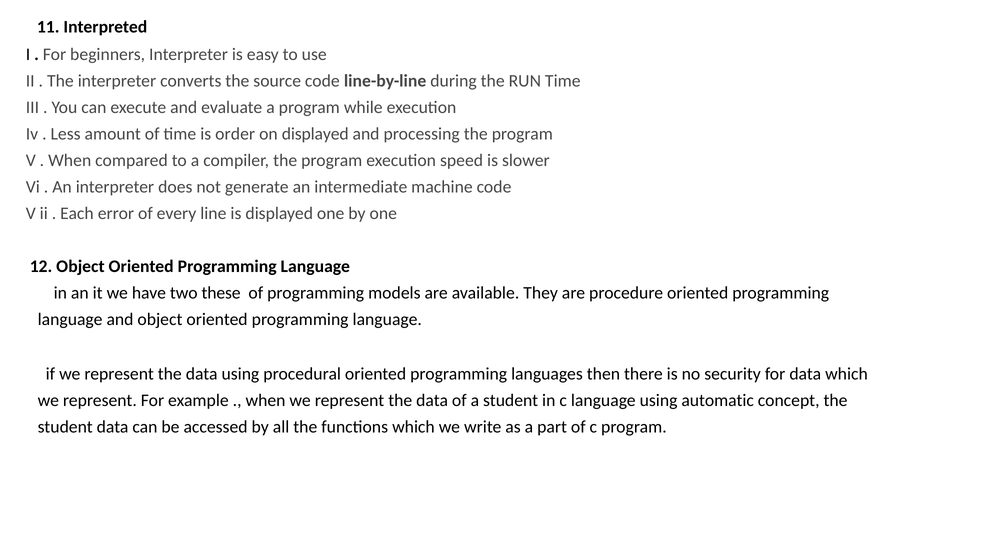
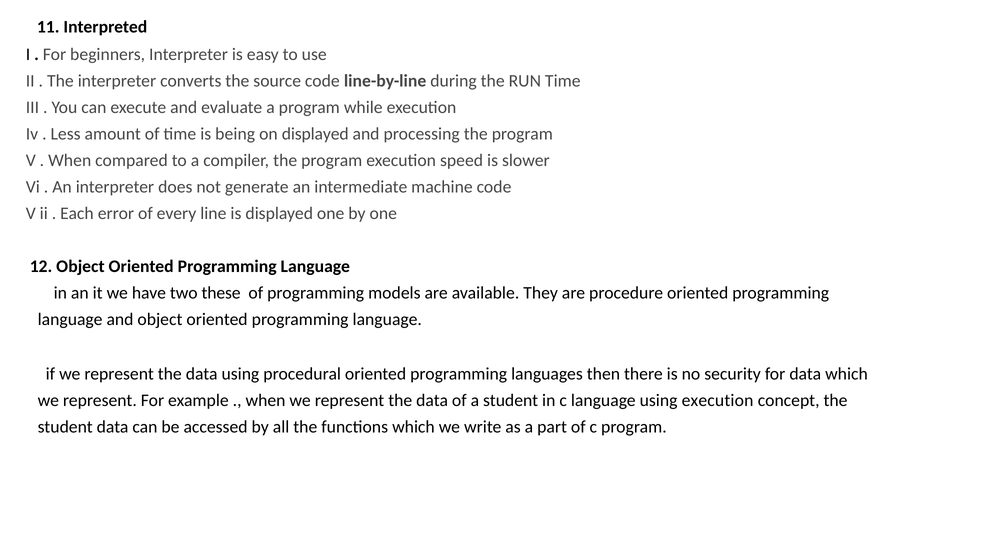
order: order -> being
using automatic: automatic -> execution
